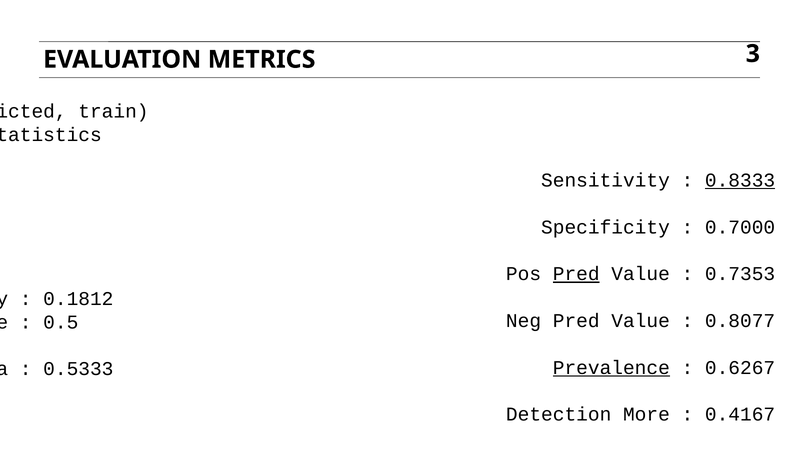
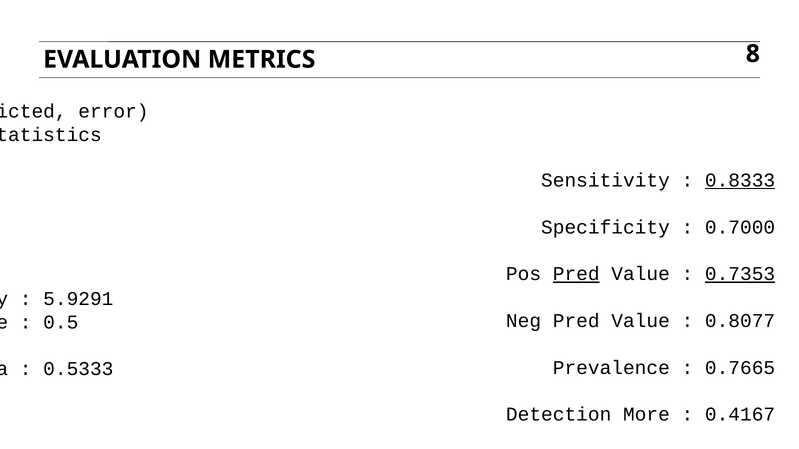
3: 3 -> 8
train: train -> error
0.7353 underline: none -> present
0.1812: 0.1812 -> 5.9291
Prevalence at (611, 367) underline: present -> none
0.6267: 0.6267 -> 0.7665
